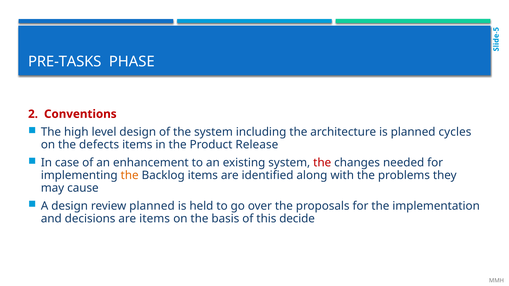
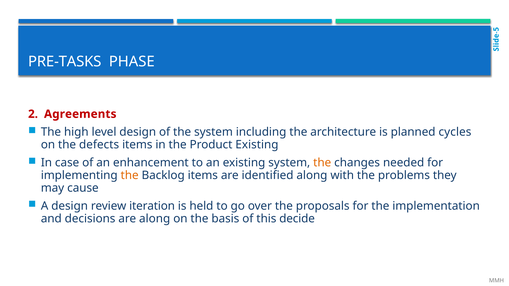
Conventions: Conventions -> Agreements
Product Release: Release -> Existing
the at (322, 163) colour: red -> orange
review planned: planned -> iteration
are items: items -> along
